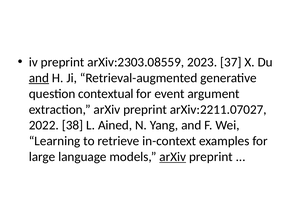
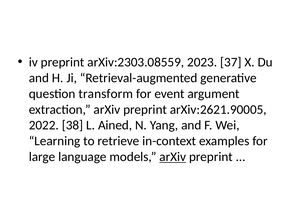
and at (39, 78) underline: present -> none
contextual: contextual -> transform
arXiv:2211.07027: arXiv:2211.07027 -> arXiv:2621.90005
